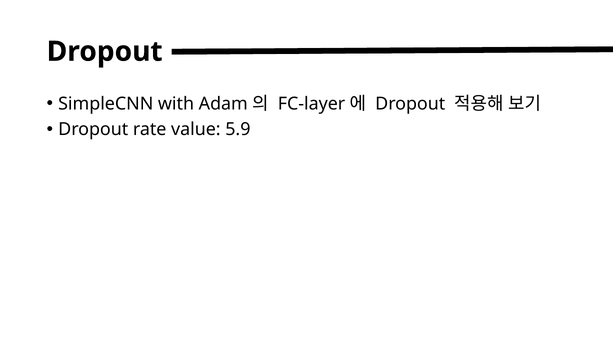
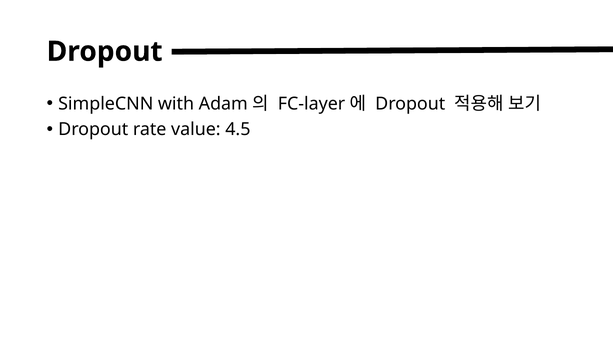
5.9: 5.9 -> 4.5
